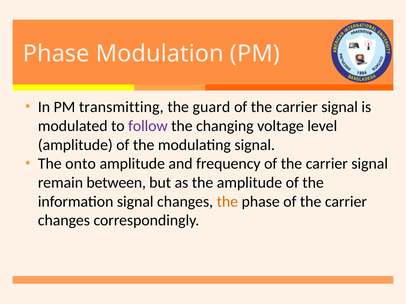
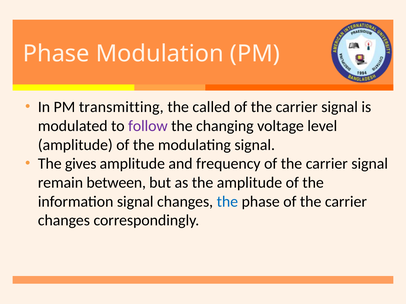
guard: guard -> called
onto: onto -> gives
the at (227, 202) colour: orange -> blue
